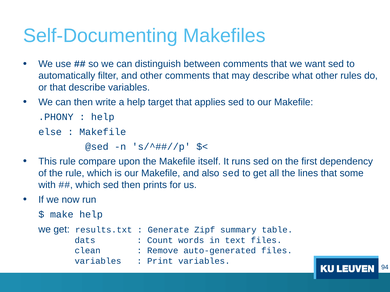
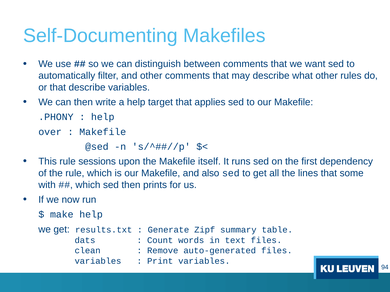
else: else -> over
compare: compare -> sessions
